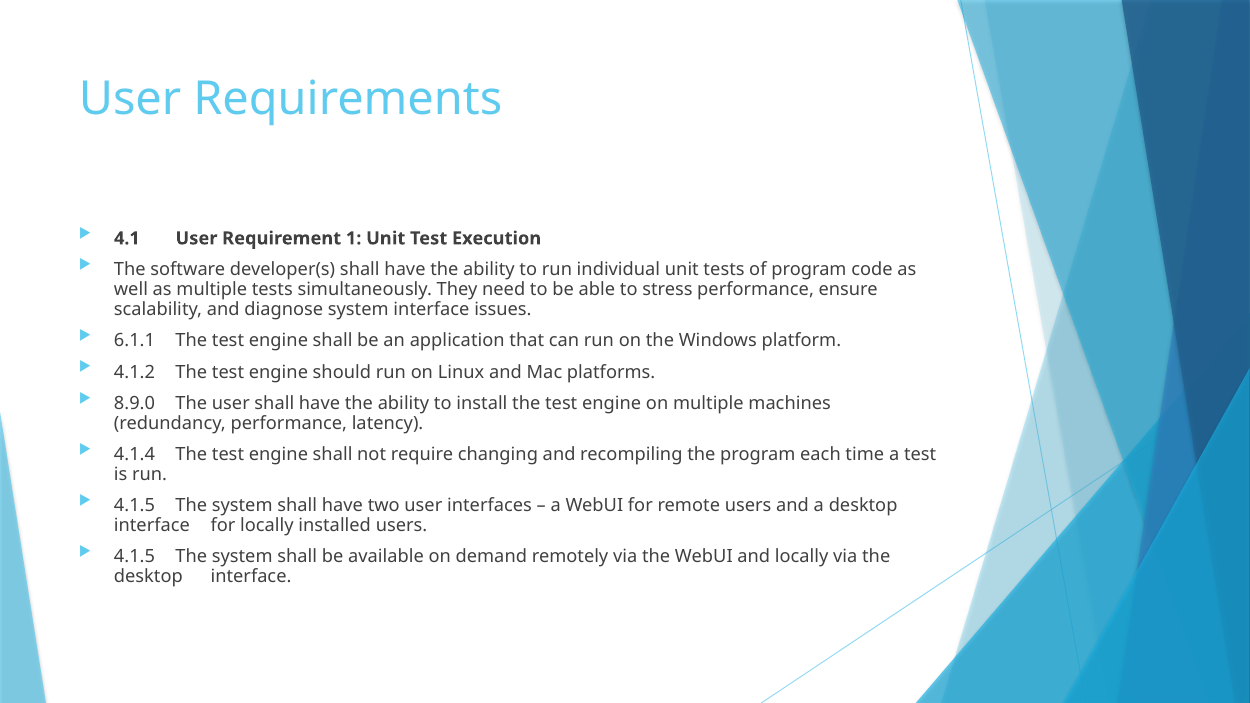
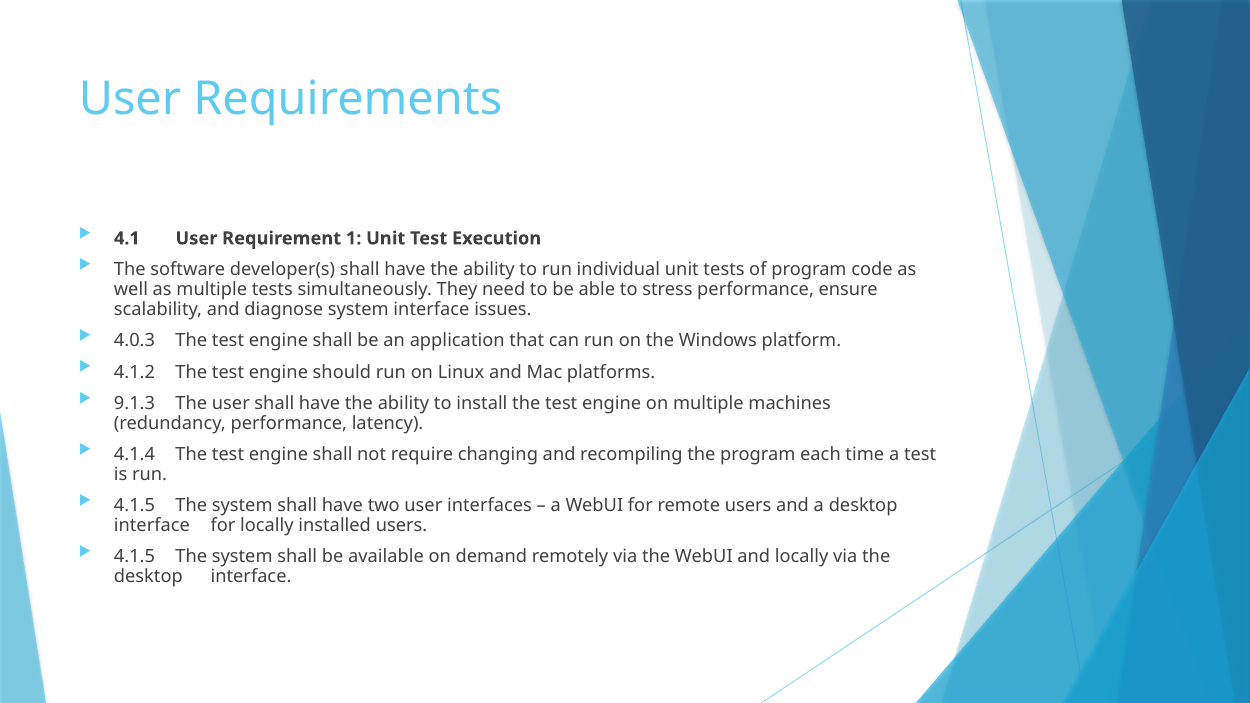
6.1.1: 6.1.1 -> 4.0.3
8.9.0: 8.9.0 -> 9.1.3
